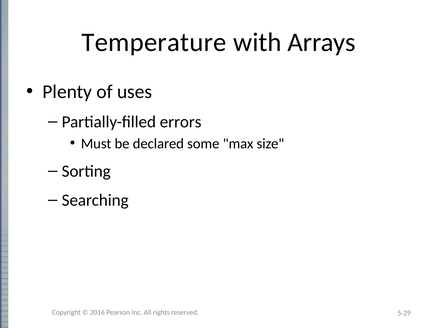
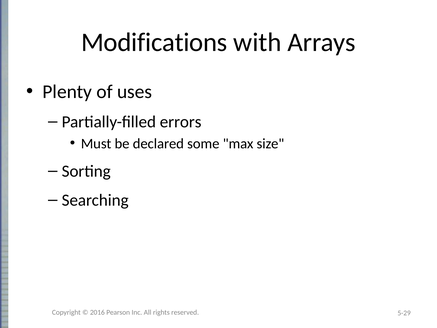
Temperature: Temperature -> Modifications
